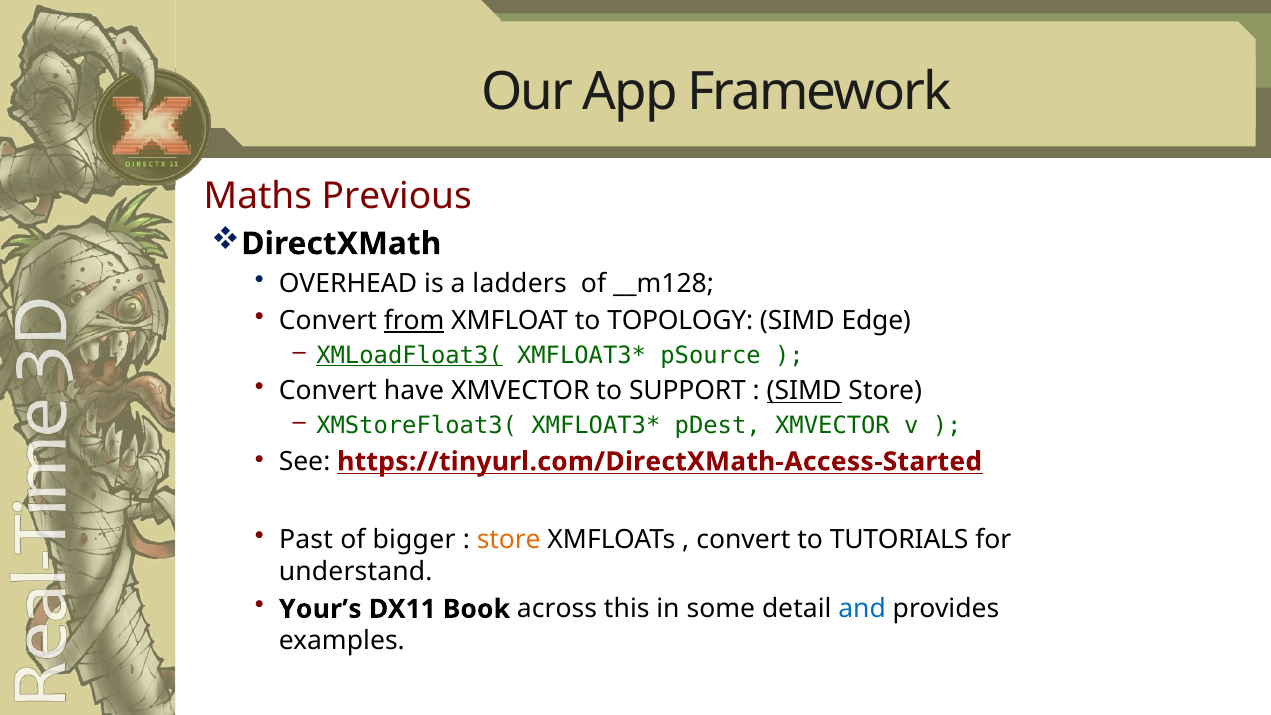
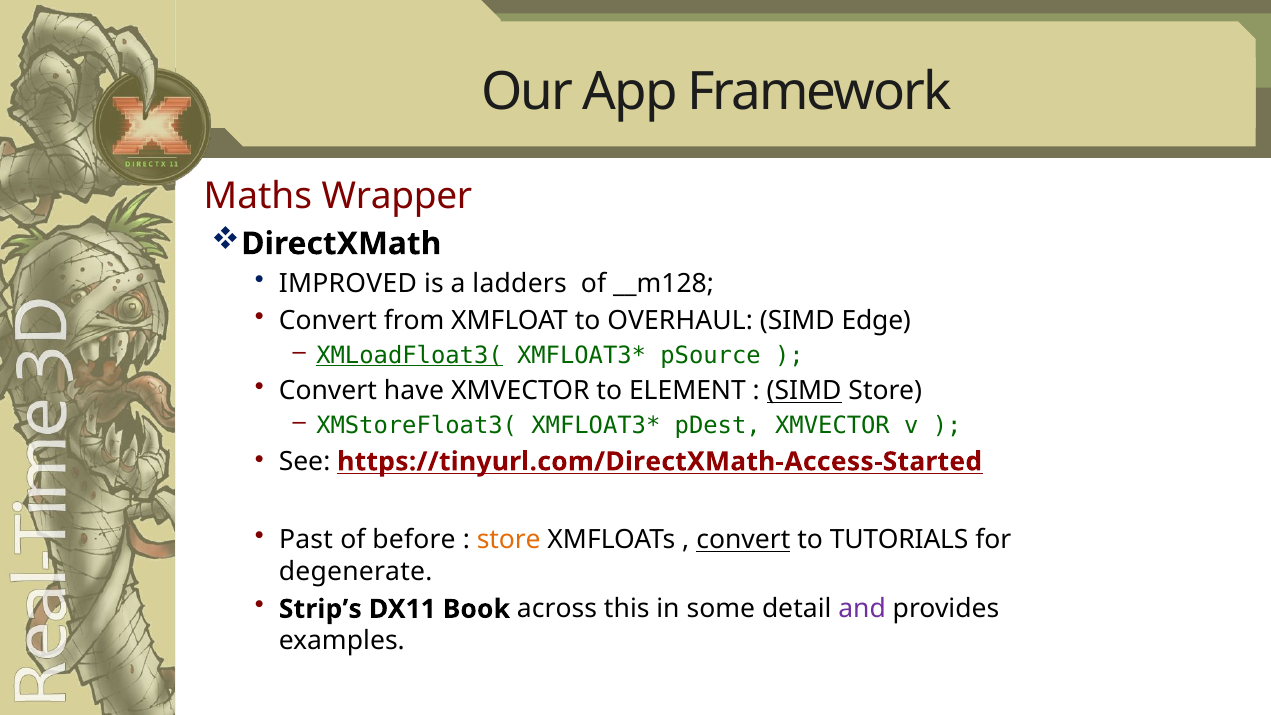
Previous: Previous -> Wrapper
OVERHEAD: OVERHEAD -> IMPROVED
from underline: present -> none
TOPOLOGY: TOPOLOGY -> OVERHAUL
SUPPORT: SUPPORT -> ELEMENT
bigger: bigger -> before
convert at (743, 540) underline: none -> present
understand: understand -> degenerate
Your’s: Your’s -> Strip’s
and colour: blue -> purple
